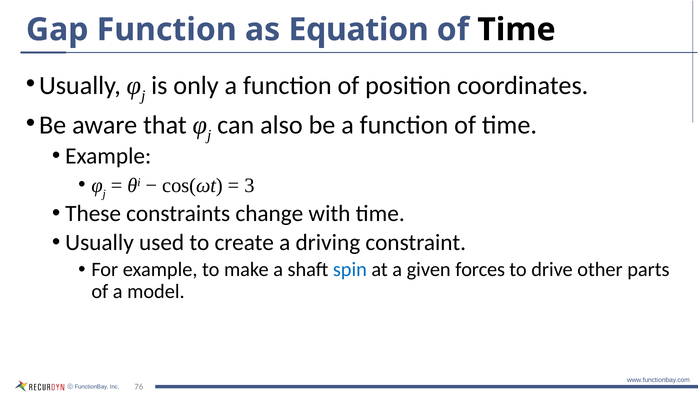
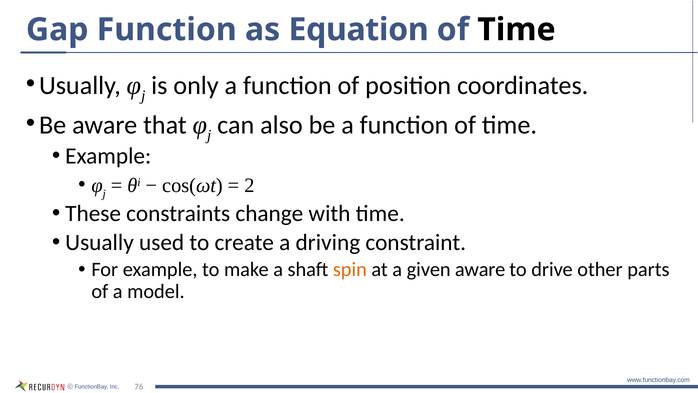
3: 3 -> 2
spin colour: blue -> orange
given forces: forces -> aware
